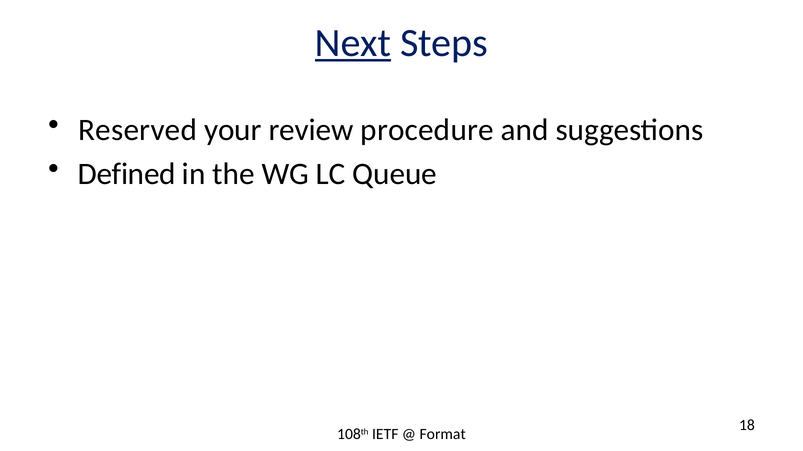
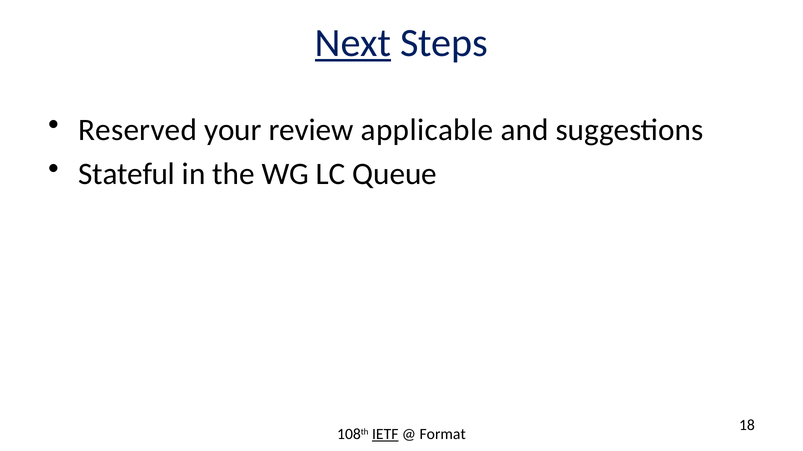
procedure: procedure -> applicable
Defined: Defined -> Stateful
IETF underline: none -> present
